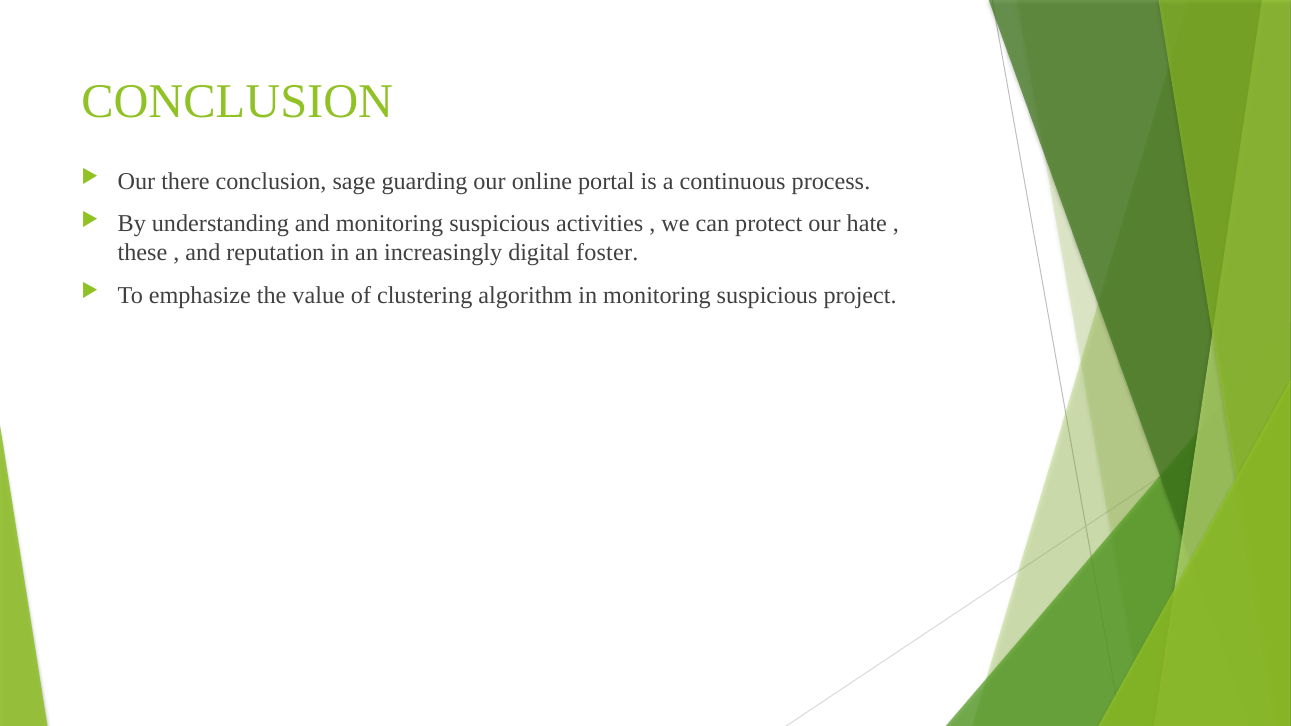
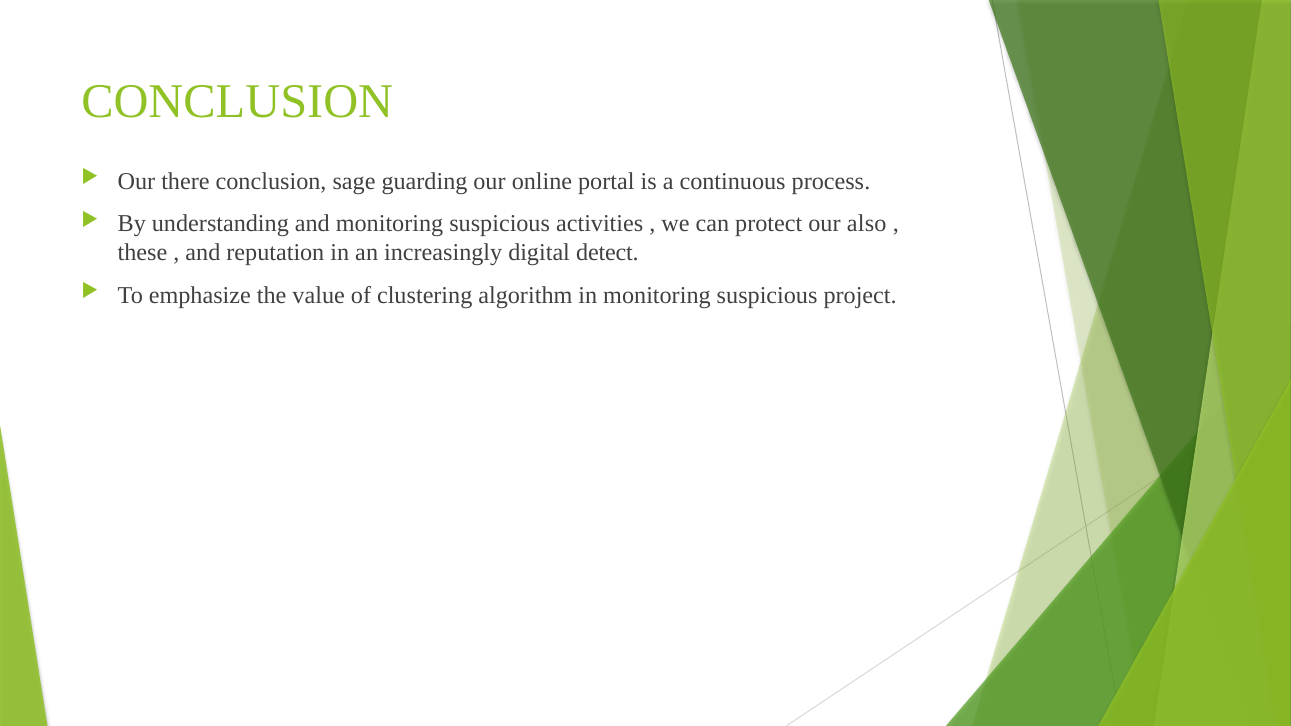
hate: hate -> also
foster: foster -> detect
